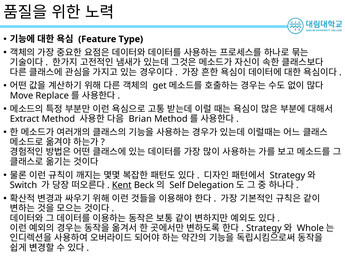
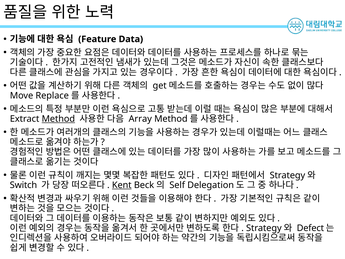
Type: Type -> Data
Method at (58, 119) underline: none -> present
Brian: Brian -> Array
Whole: Whole -> Defect
